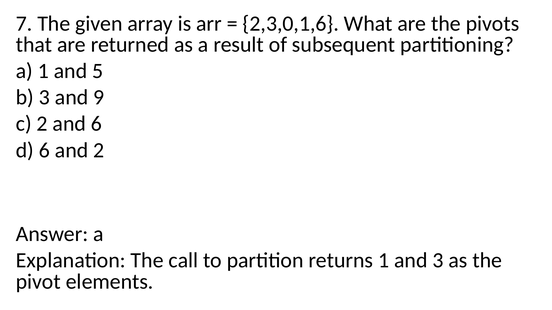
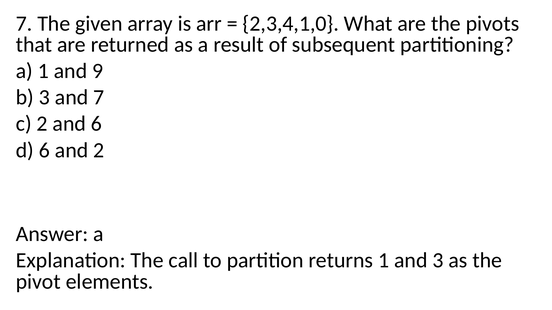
2,3,0,1,6: 2,3,0,1,6 -> 2,3,4,1,0
5: 5 -> 9
and 9: 9 -> 7
